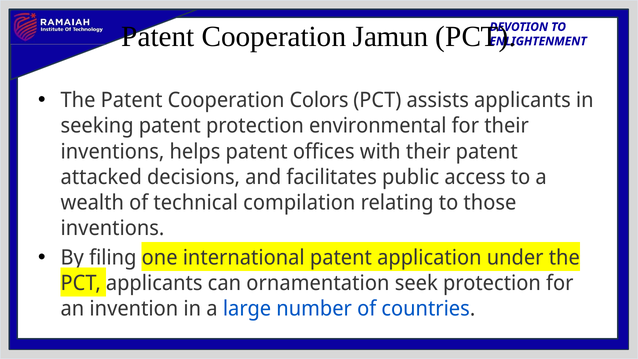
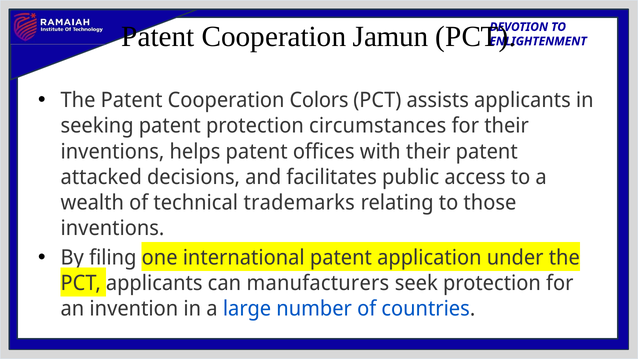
environmental: environmental -> circumstances
compilation: compilation -> trademarks
ornamentation: ornamentation -> manufacturers
